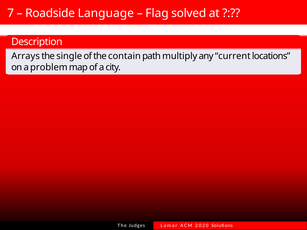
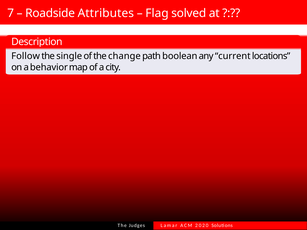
Language: Language -> Attributes
Arrays: Arrays -> Follow
contain: contain -> change
multiply: multiply -> boolean
problem: problem -> behavior
